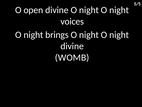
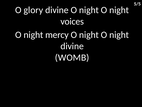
open: open -> glory
brings: brings -> mercy
